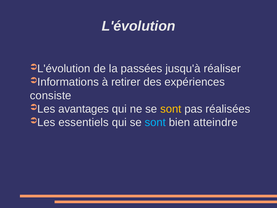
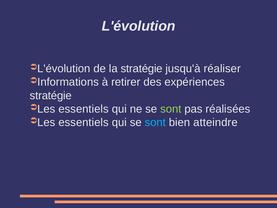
la passées: passées -> stratégie
consiste at (51, 95): consiste -> stratégie
avantages at (84, 109): avantages -> essentiels
sont at (171, 109) colour: yellow -> light green
